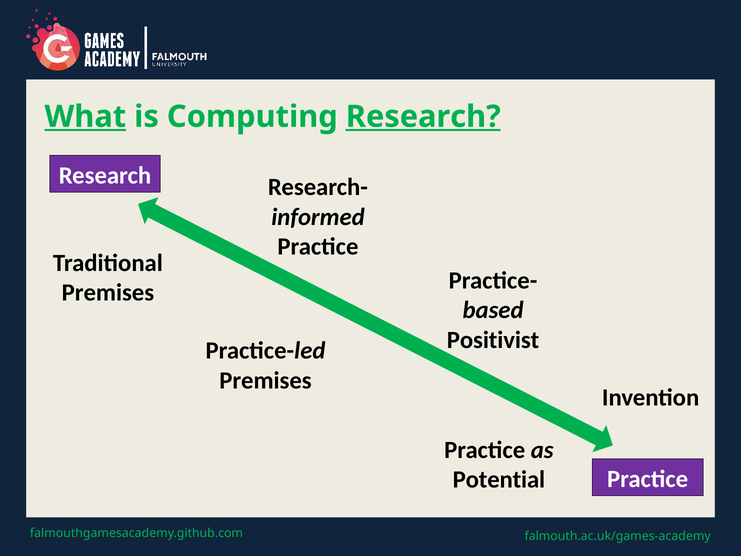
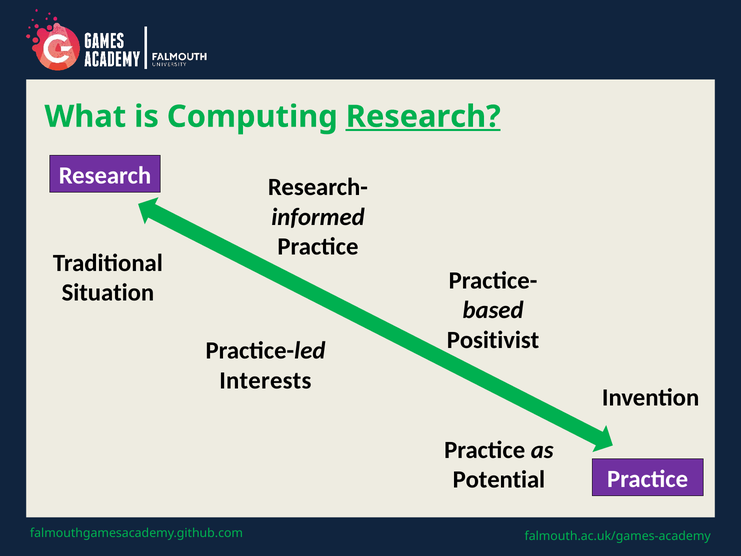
What underline: present -> none
Premises at (108, 293): Premises -> Situation
Premises at (265, 380): Premises -> Interests
